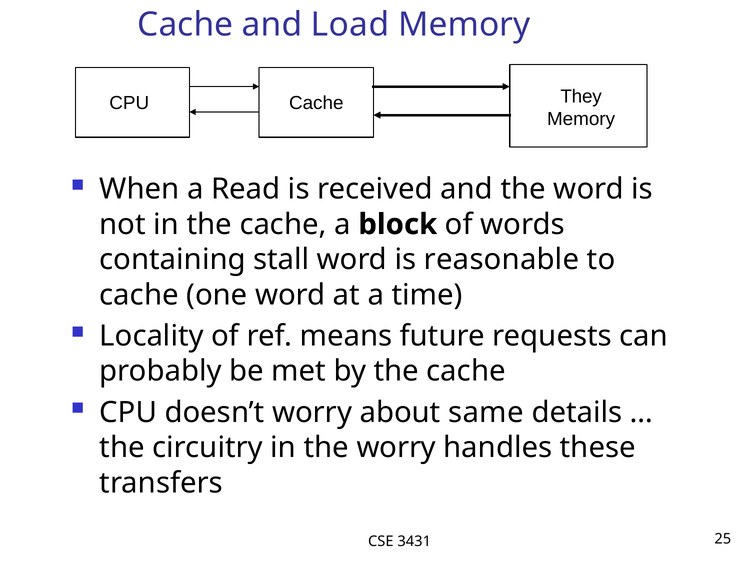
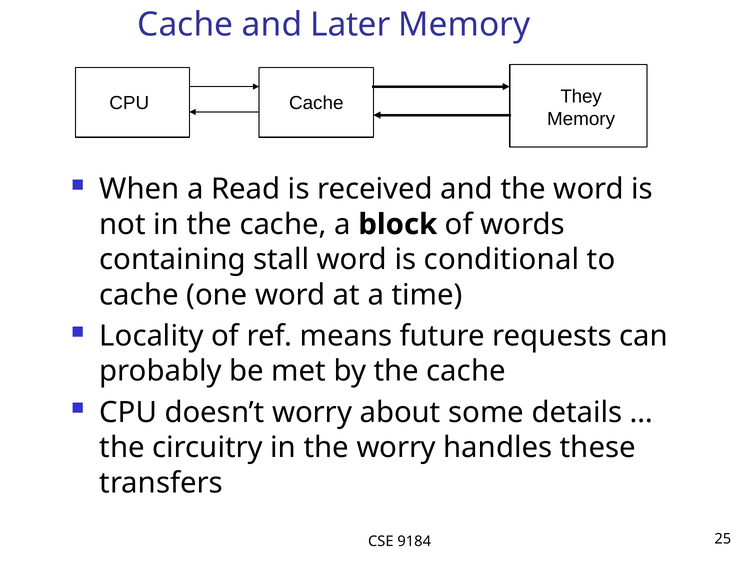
Load: Load -> Later
reasonable: reasonable -> conditional
same: same -> some
3431: 3431 -> 9184
